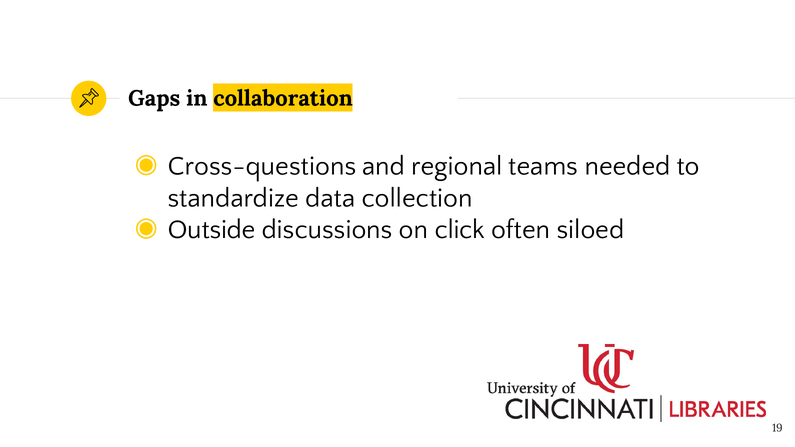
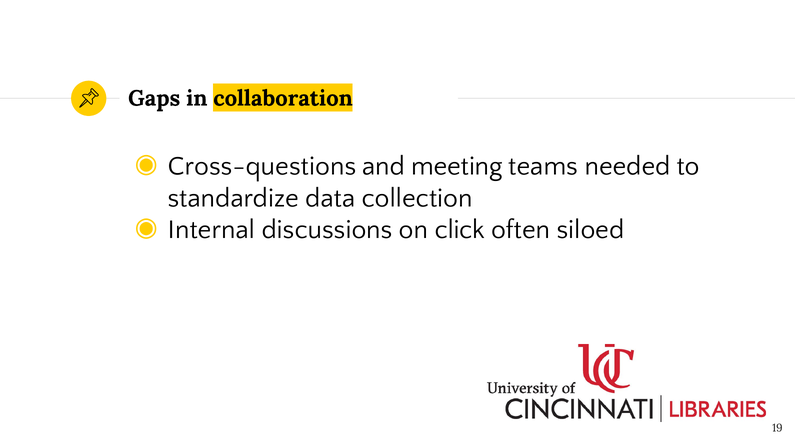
regional: regional -> meeting
Outside: Outside -> Internal
